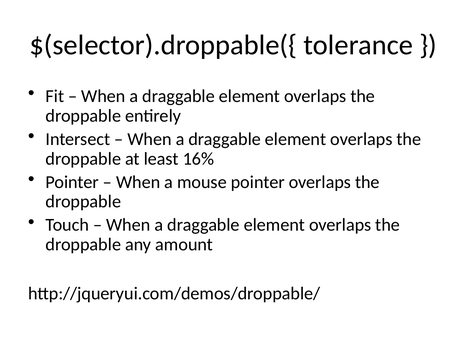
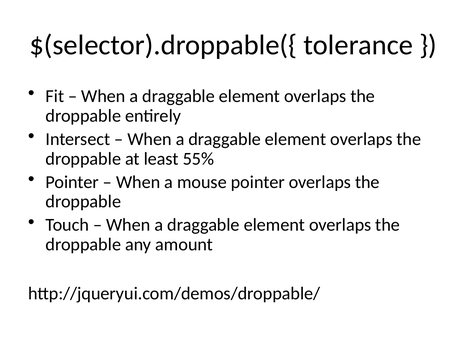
16%: 16% -> 55%
